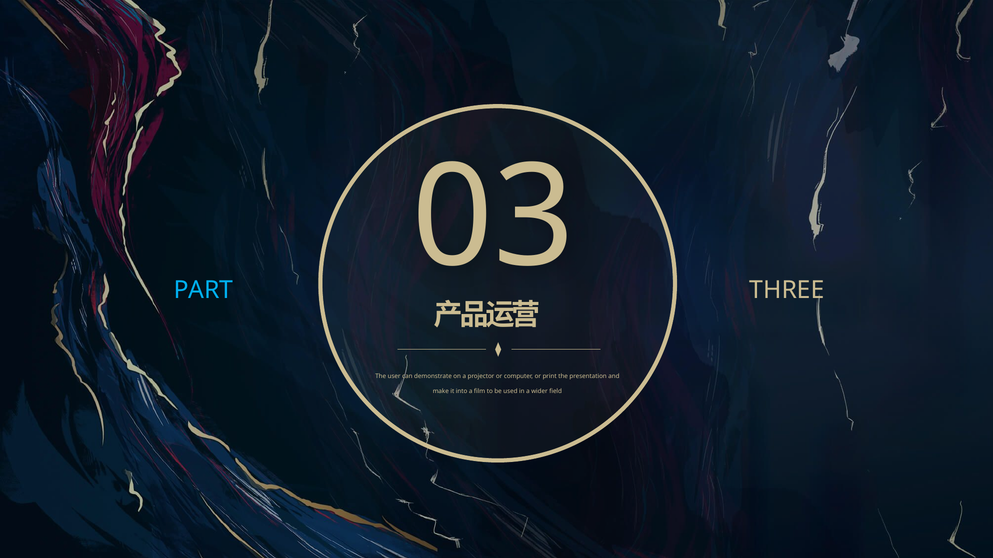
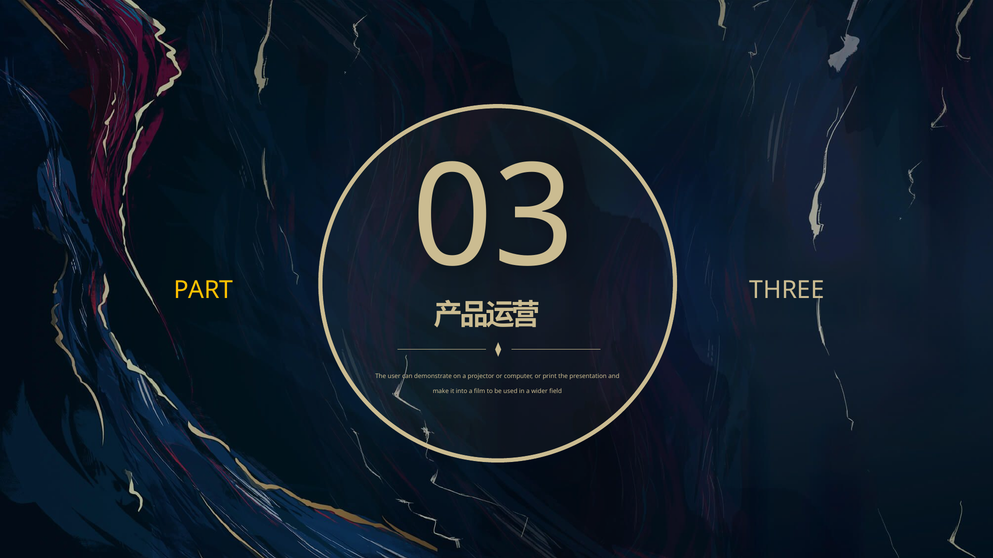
PART colour: light blue -> yellow
